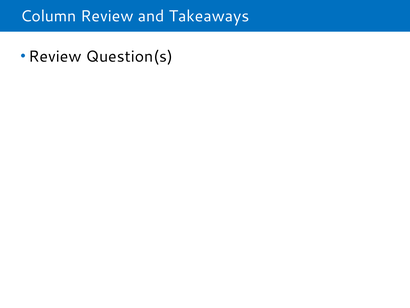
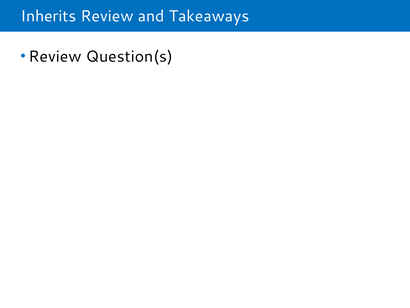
Column: Column -> Inherits
